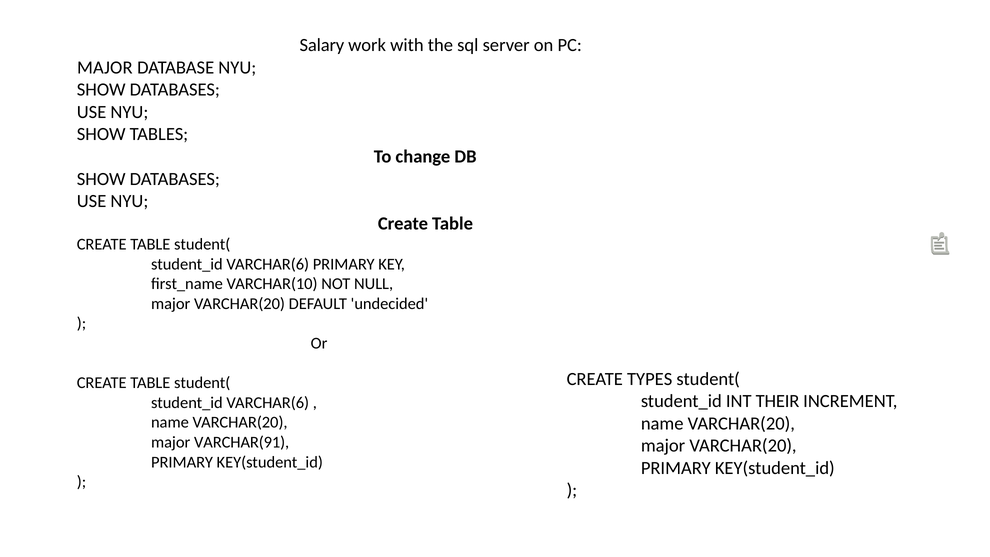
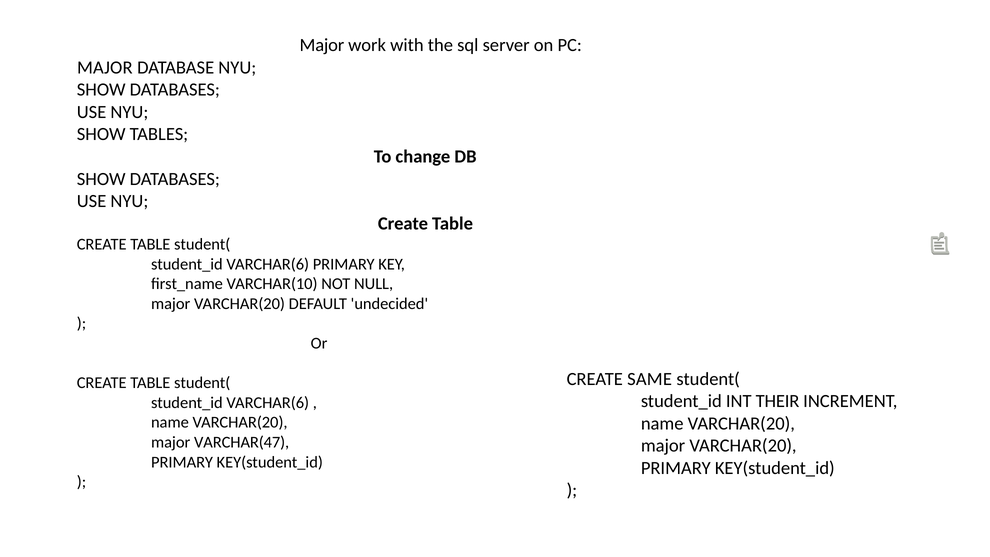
Salary at (322, 45): Salary -> Major
TYPES: TYPES -> SAME
VARCHAR(91: VARCHAR(91 -> VARCHAR(47
